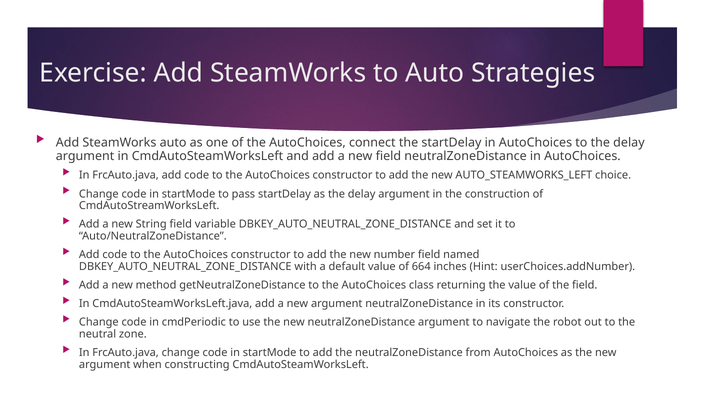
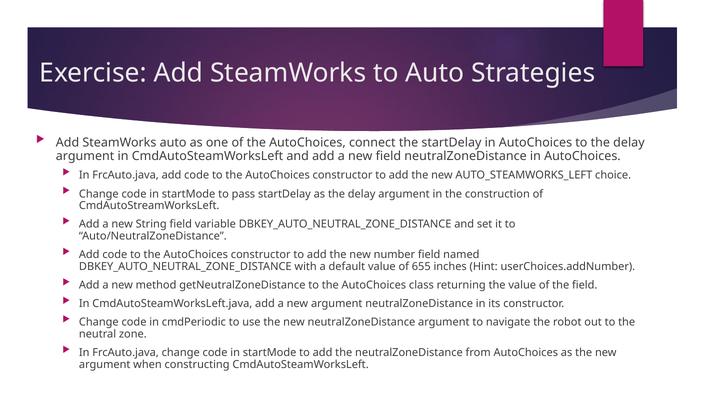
664: 664 -> 655
